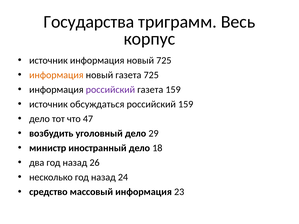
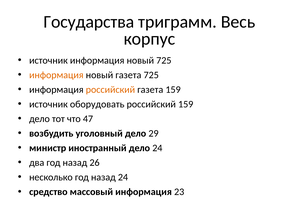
российский at (110, 90) colour: purple -> orange
обсуждаться: обсуждаться -> оборудовать
дело 18: 18 -> 24
